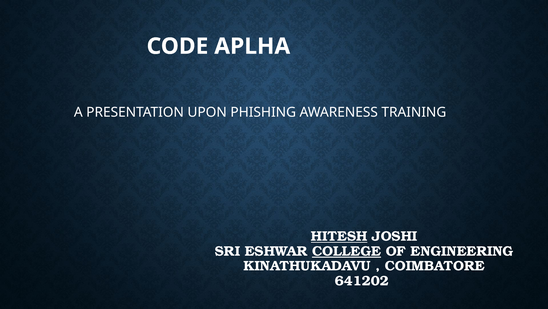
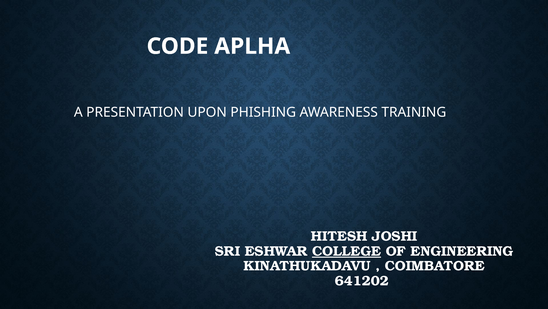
HITESH underline: present -> none
